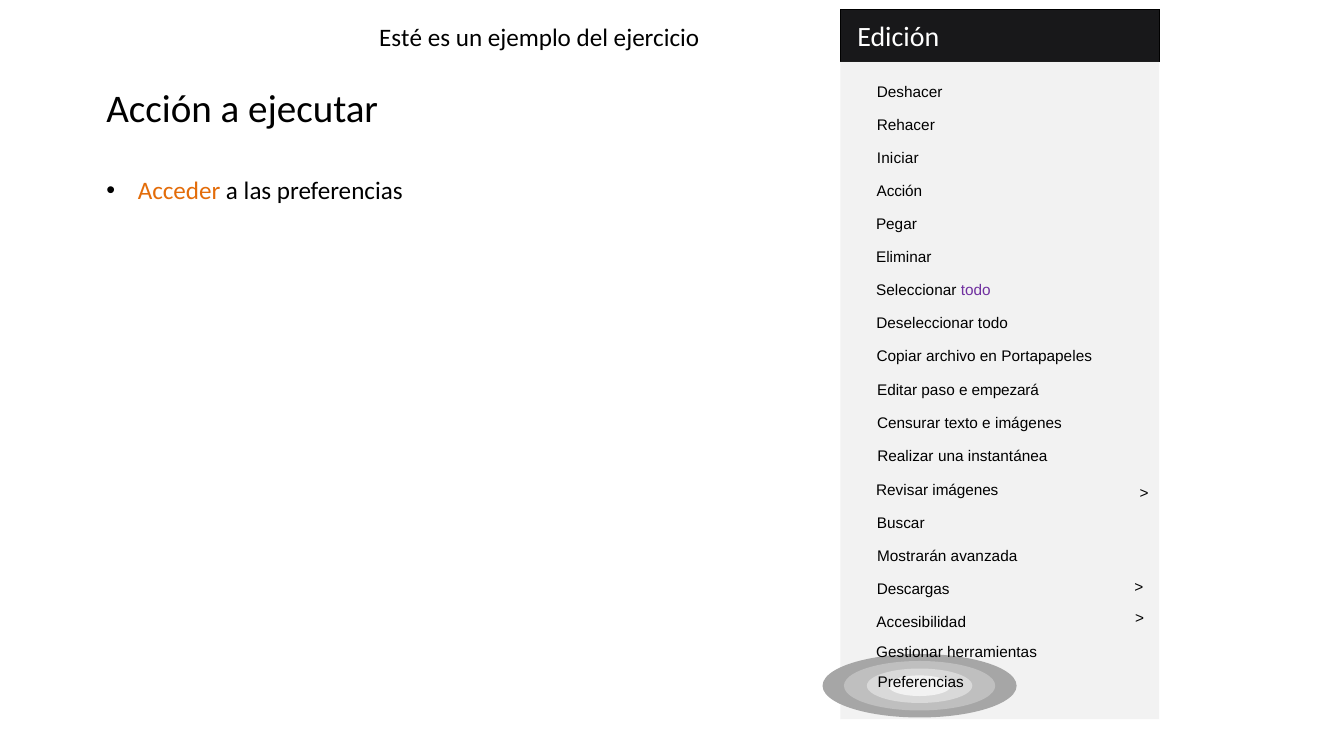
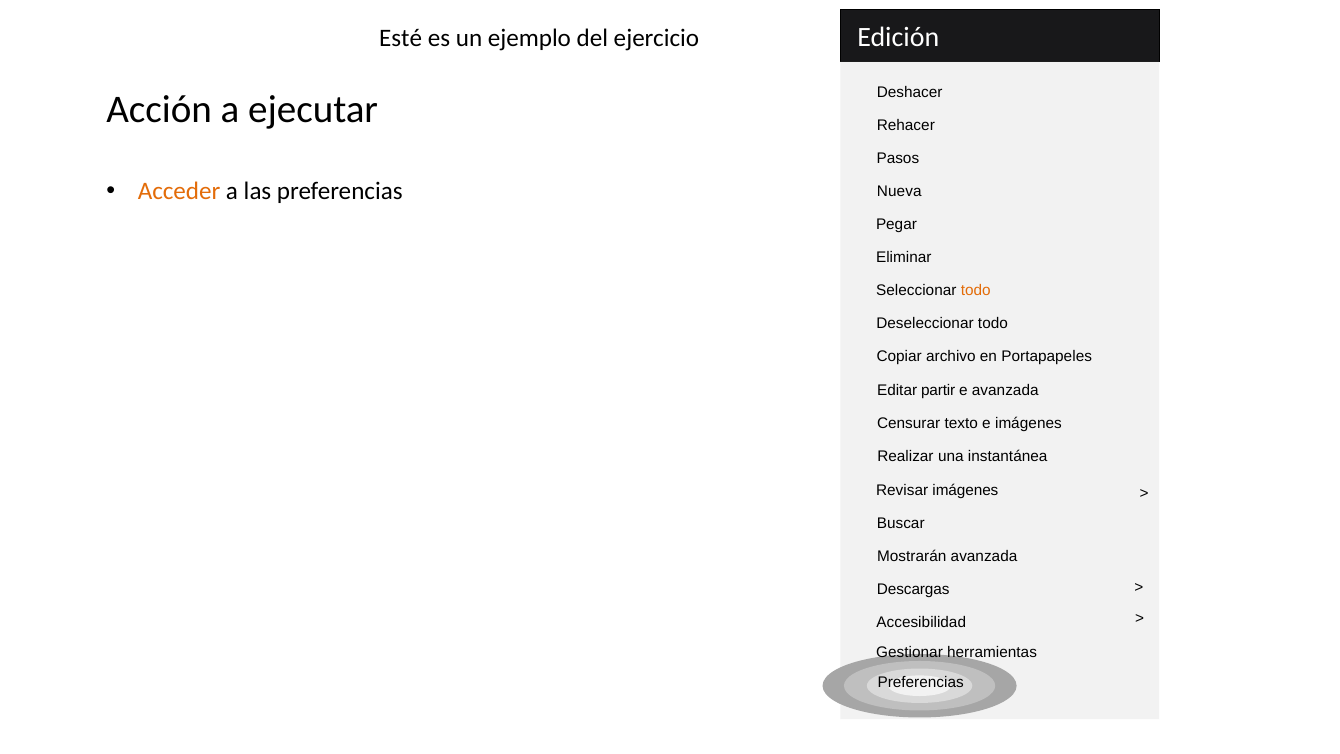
Iniciar: Iniciar -> Pasos
Acción at (899, 191): Acción -> Nueva
todo at (976, 290) colour: purple -> orange
paso: paso -> partir
e empezará: empezará -> avanzada
